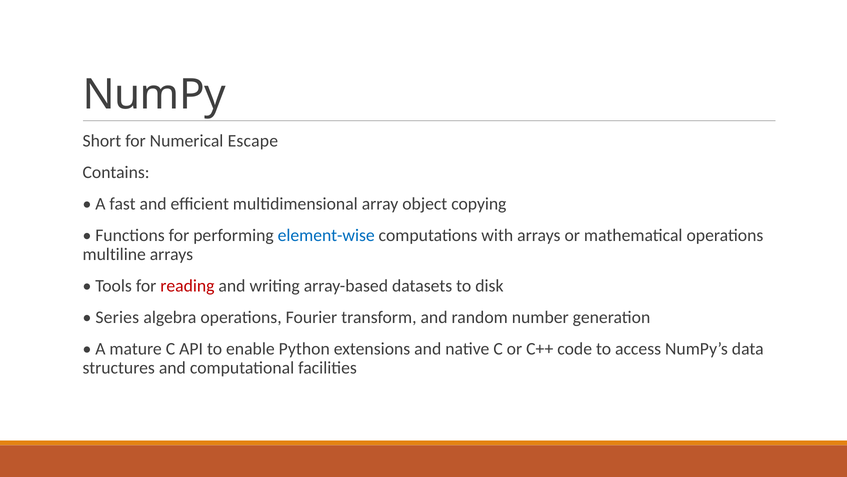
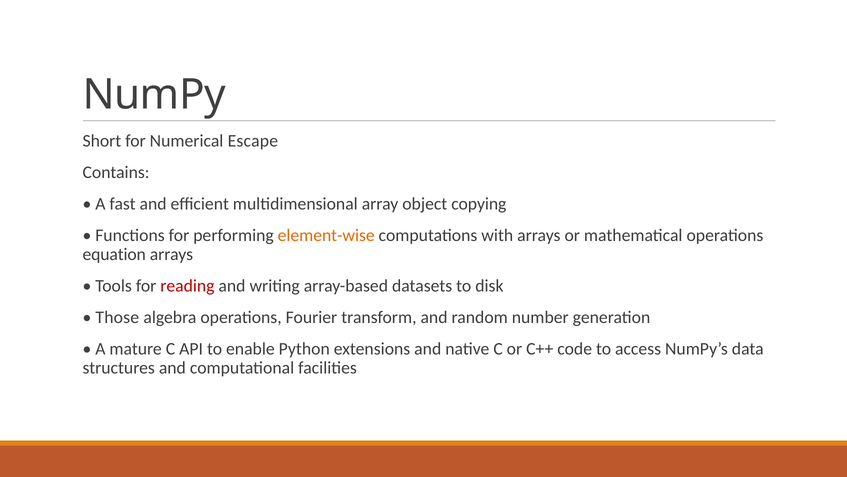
element-wise colour: blue -> orange
multiline: multiline -> equation
Series: Series -> Those
